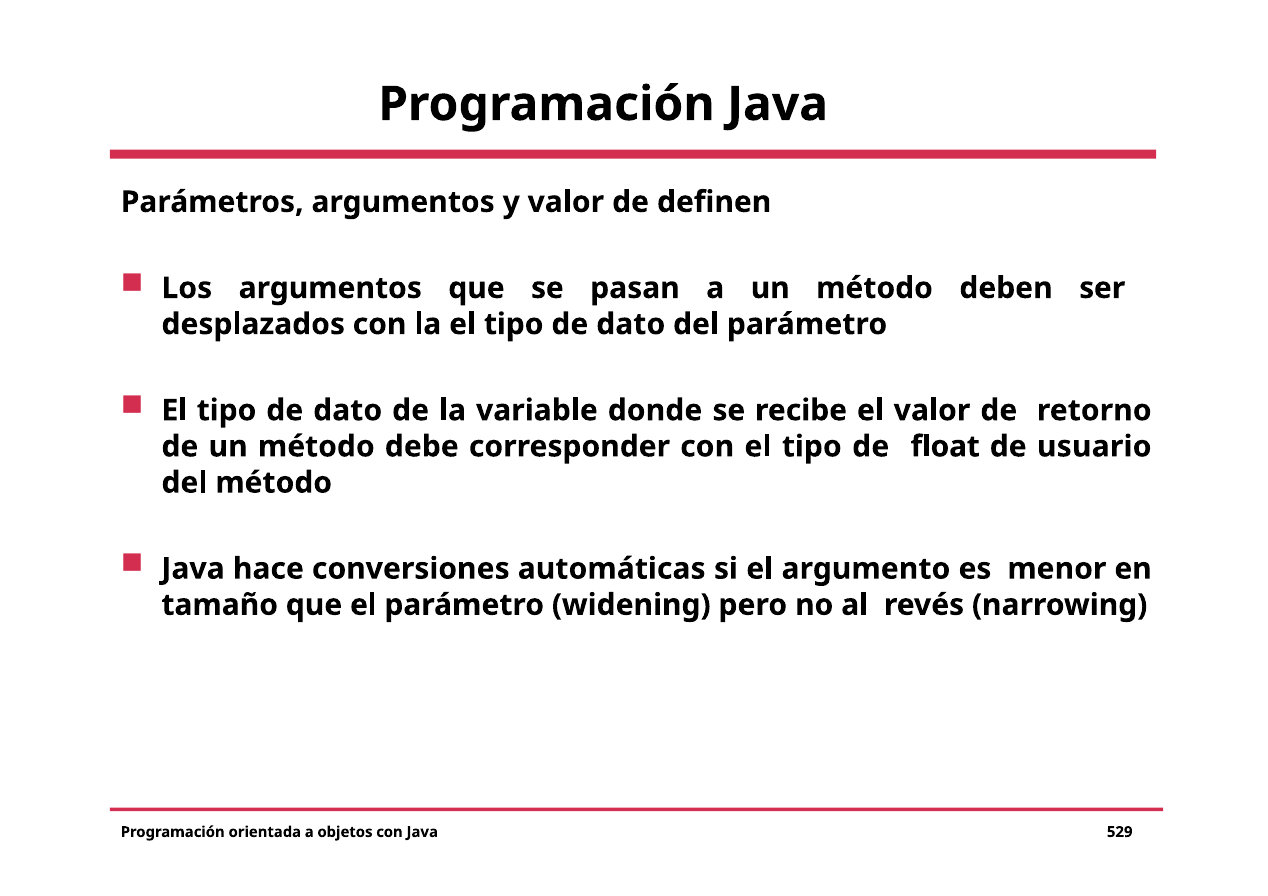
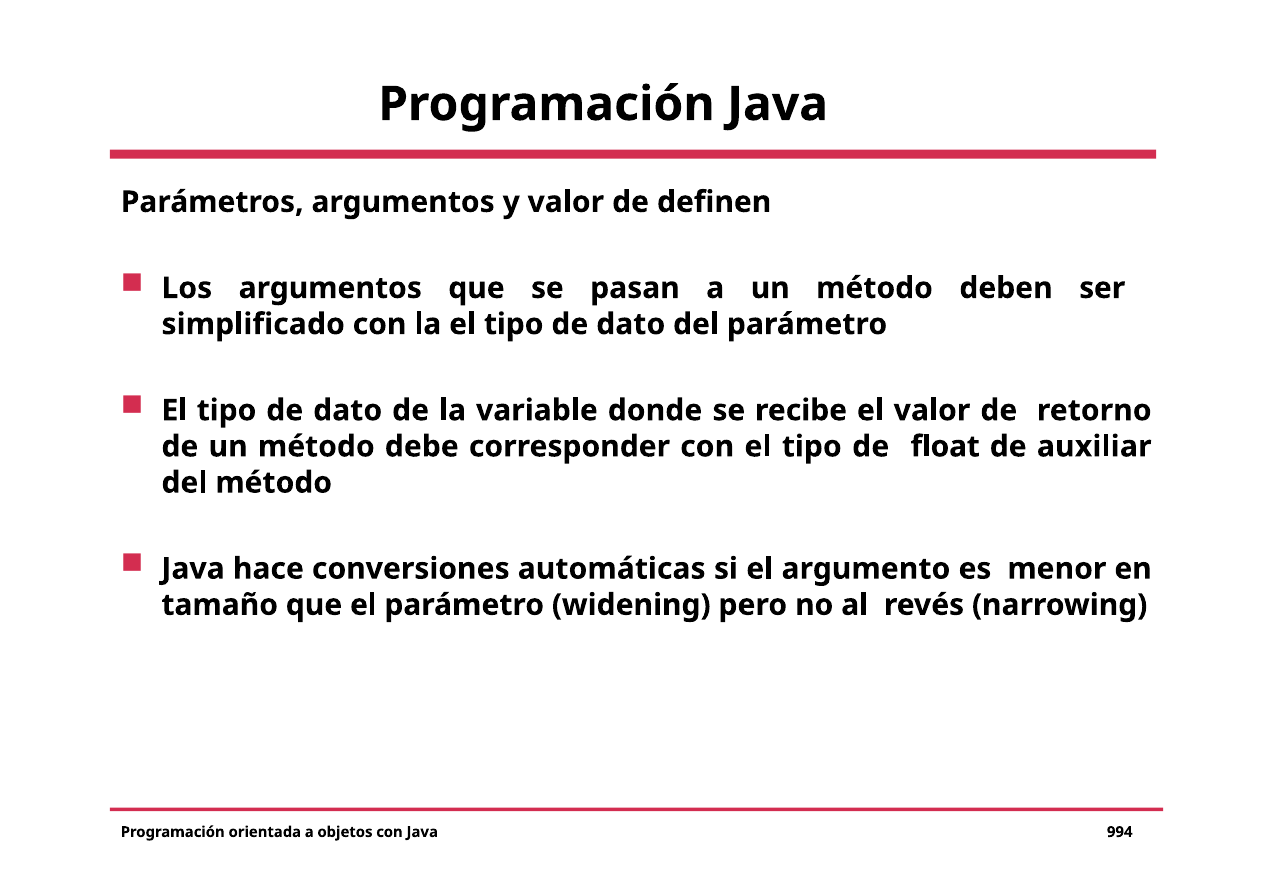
desplazados: desplazados -> simplificado
usuario: usuario -> auxiliar
529: 529 -> 994
